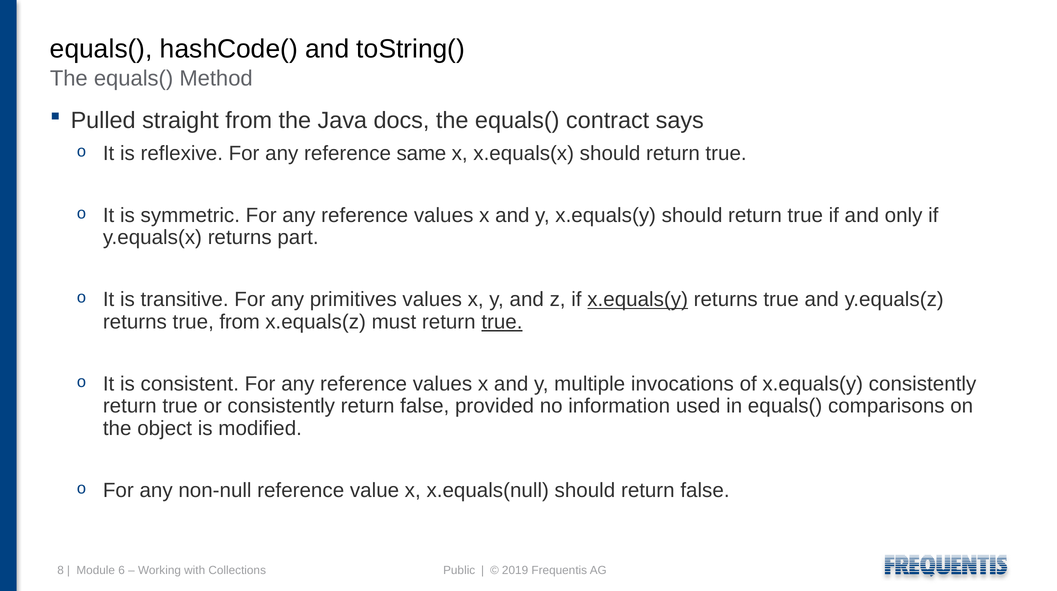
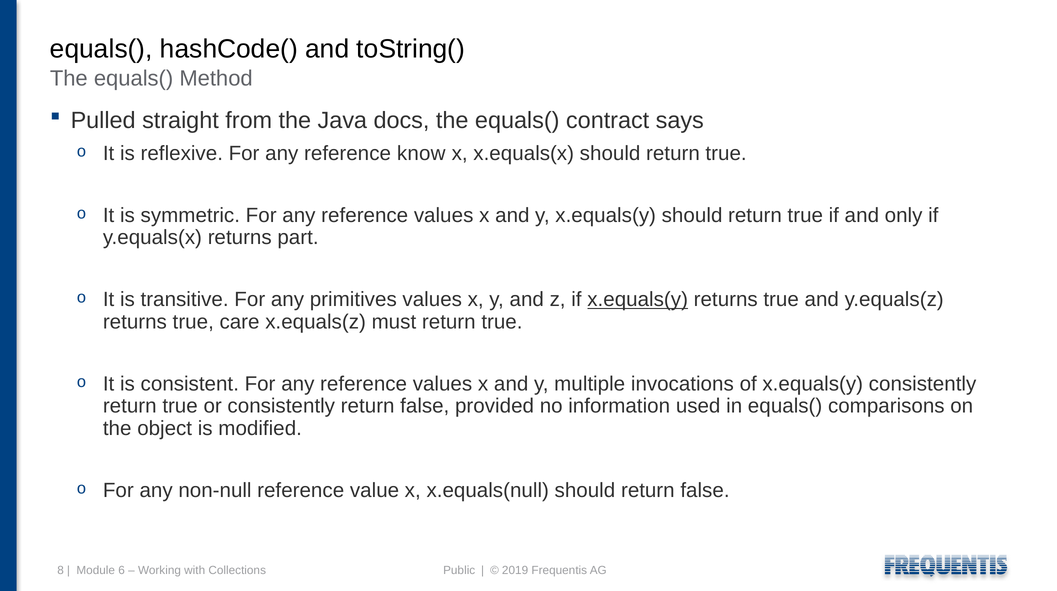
same: same -> know
true from: from -> care
true at (502, 322) underline: present -> none
